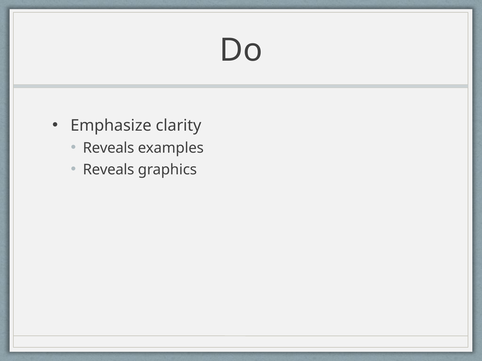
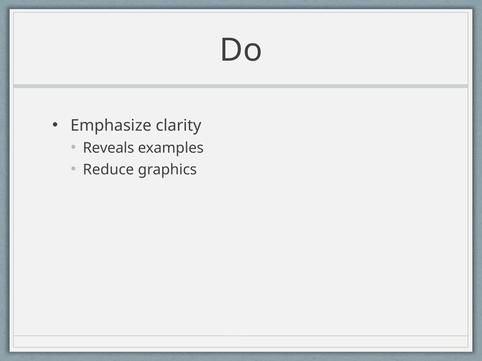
Reveals at (109, 170): Reveals -> Reduce
